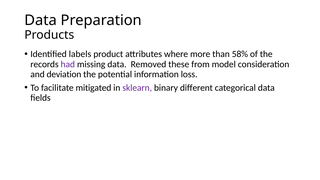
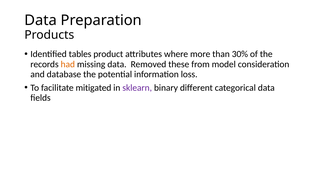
labels: labels -> tables
58%: 58% -> 30%
had colour: purple -> orange
deviation: deviation -> database
